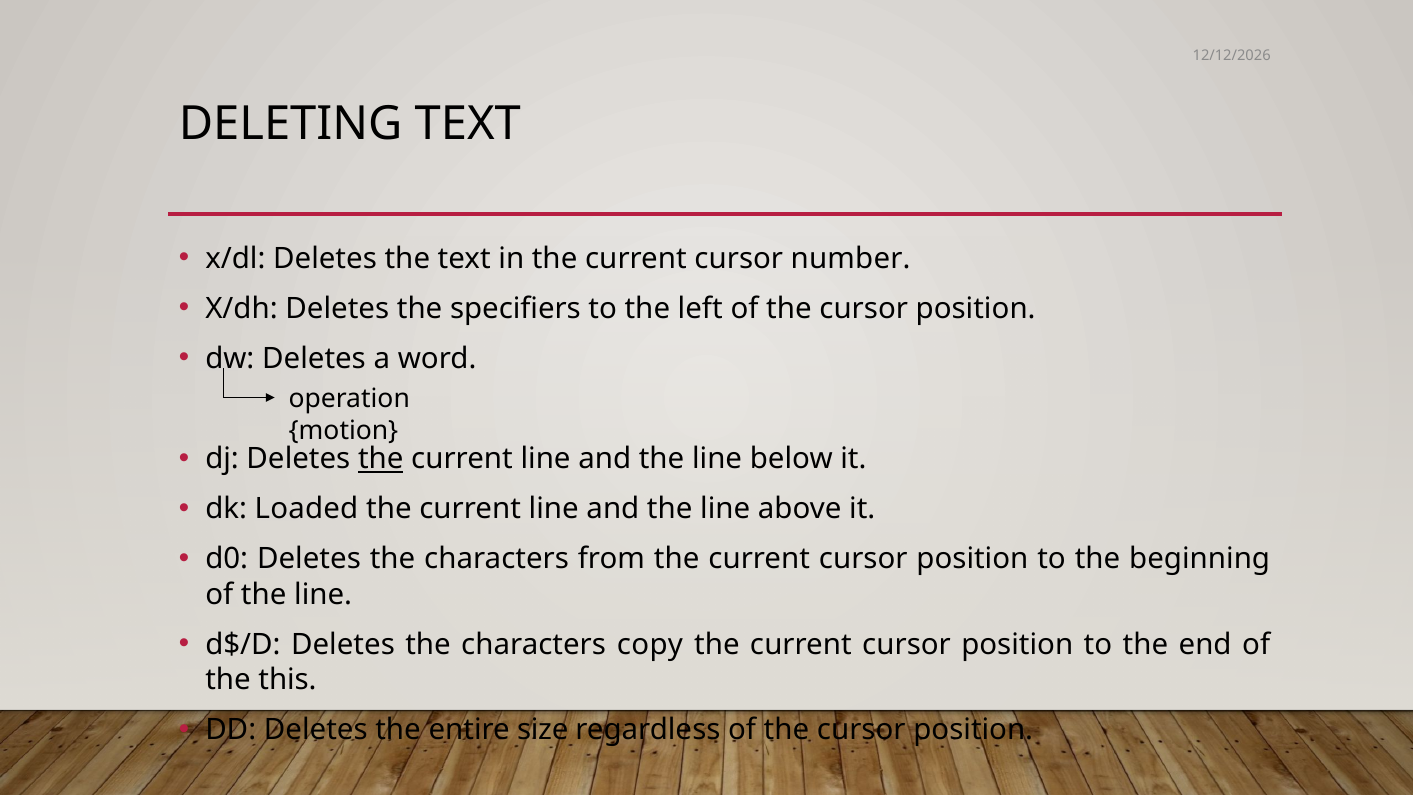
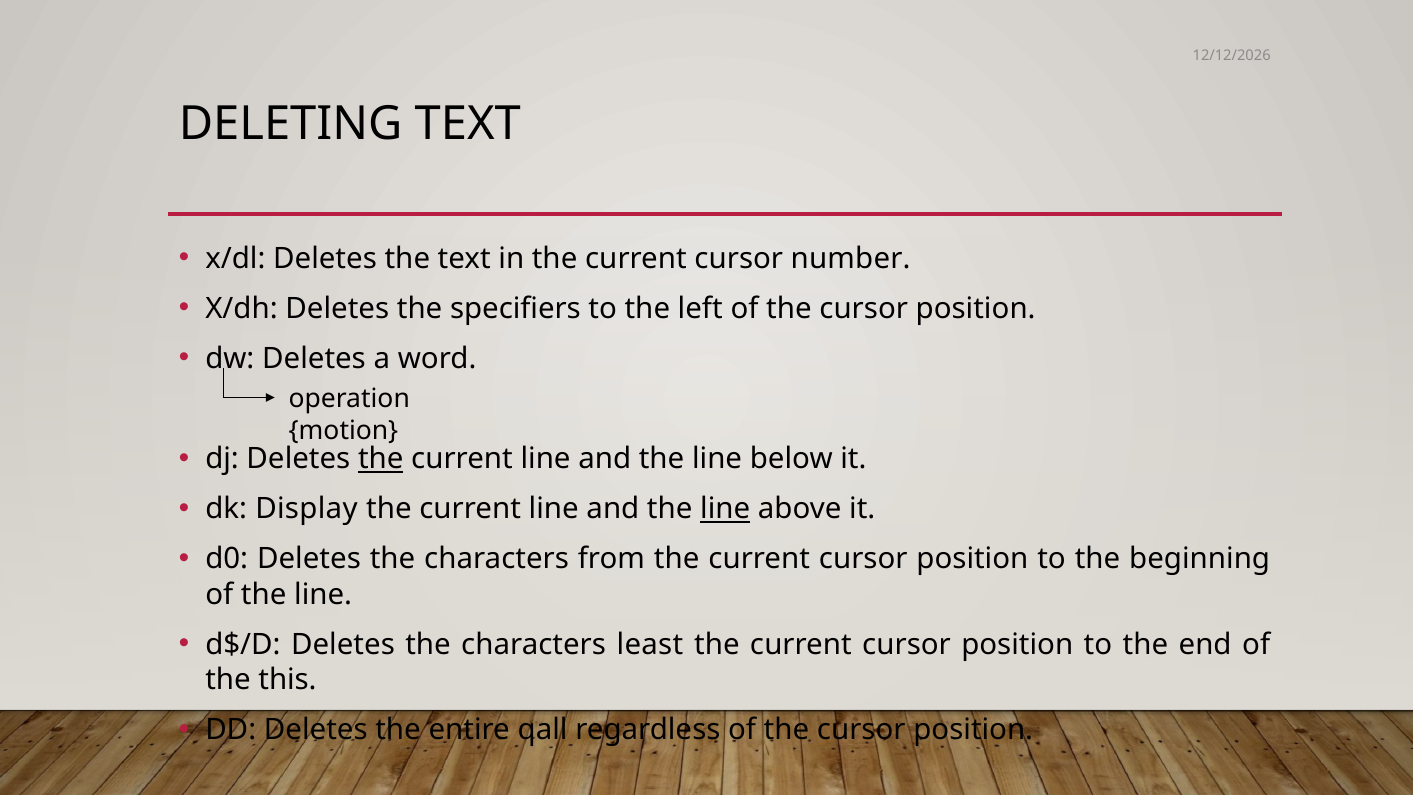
Loaded: Loaded -> Display
line at (725, 509) underline: none -> present
copy: copy -> least
size: size -> qall
